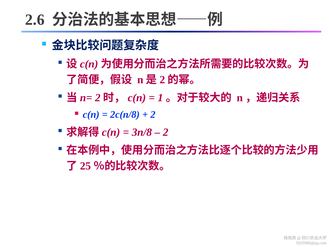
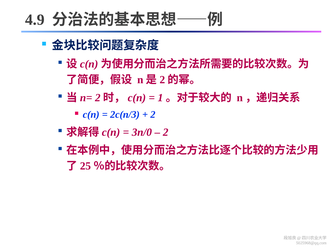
2.6: 2.6 -> 4.9
2c(n/8: 2c(n/8 -> 2c(n/3
3n/8: 3n/8 -> 3n/0
